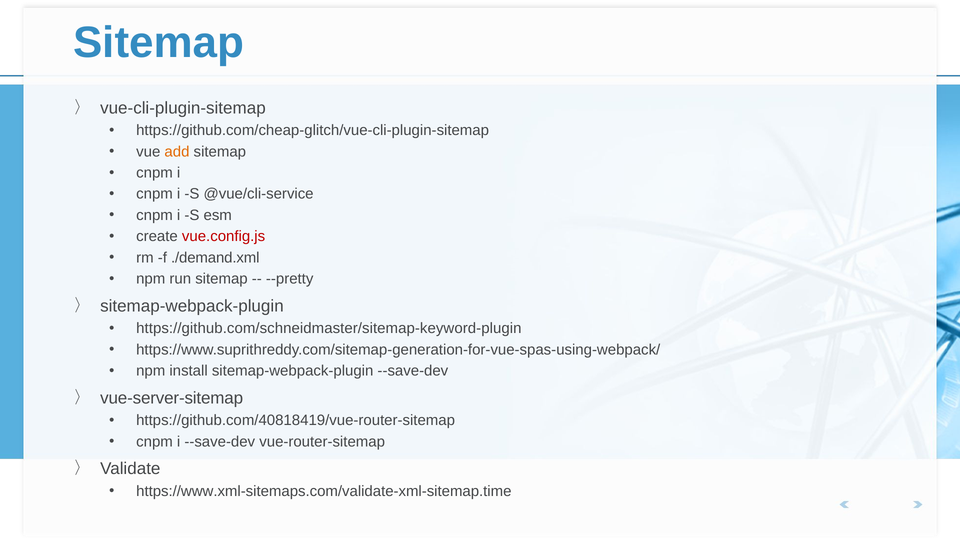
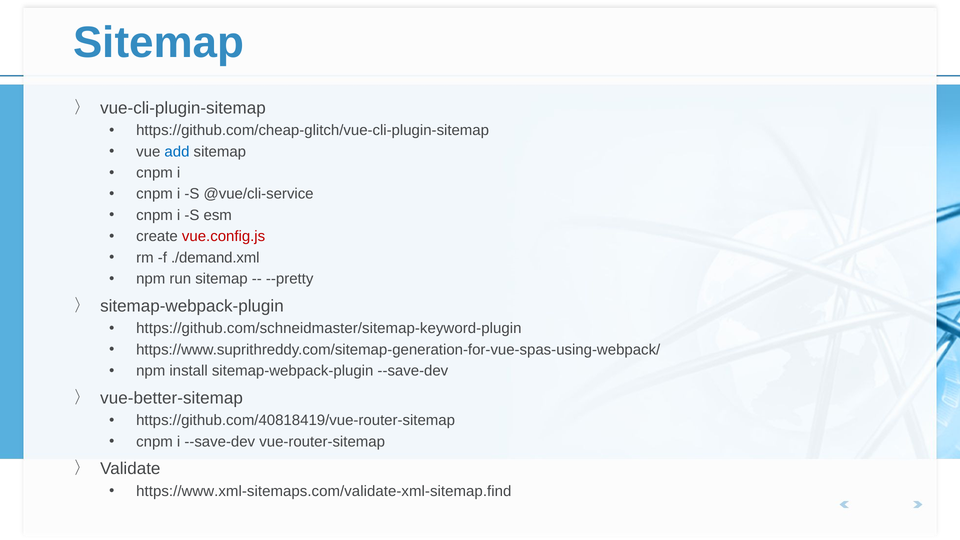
add colour: orange -> blue
vue-server-sitemap: vue-server-sitemap -> vue-better-sitemap
https://www.xml-sitemaps.com/validate-xml-sitemap.time: https://www.xml-sitemaps.com/validate-xml-sitemap.time -> https://www.xml-sitemaps.com/validate-xml-sitemap.find
